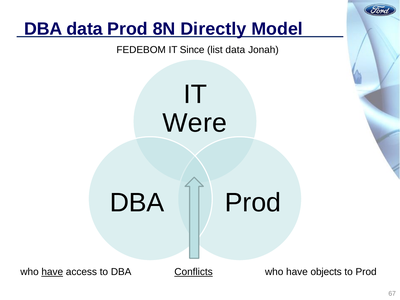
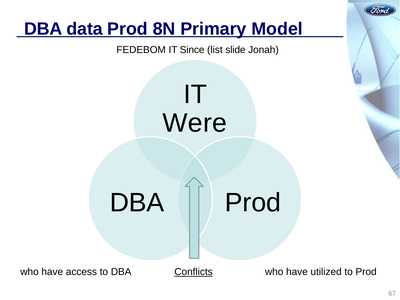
Directly: Directly -> Primary
list data: data -> slide
have at (52, 272) underline: present -> none
objects: objects -> utilized
